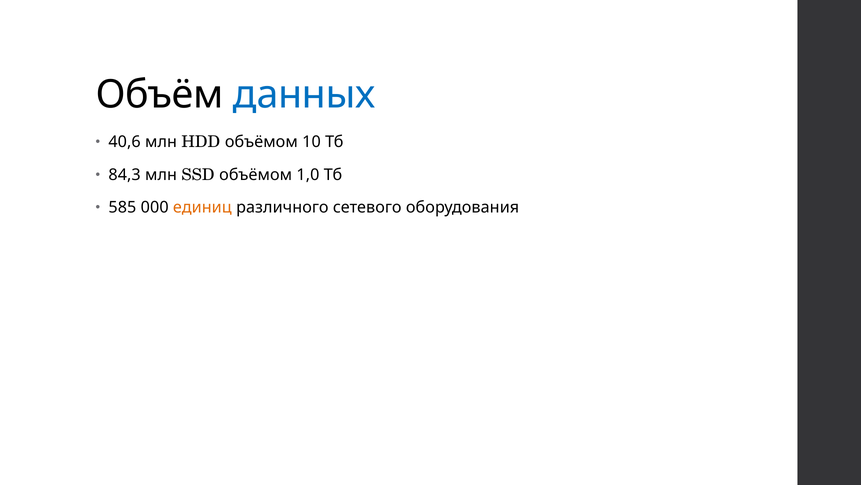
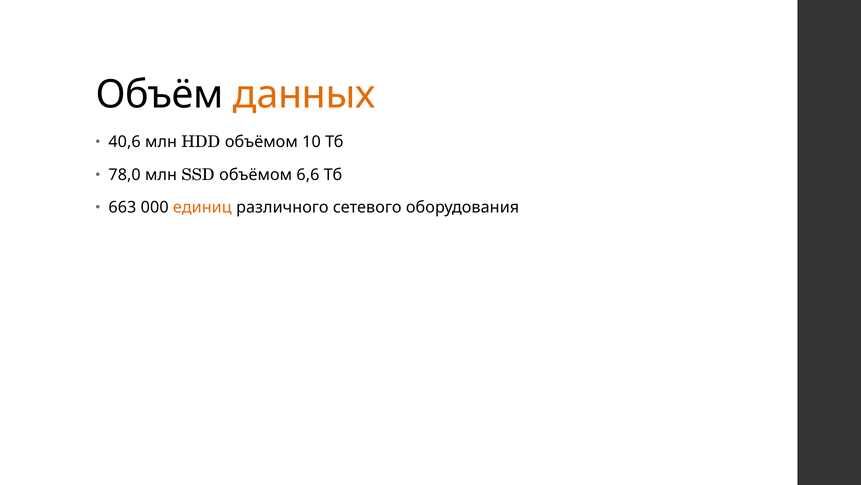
данных colour: blue -> orange
84,3: 84,3 -> 78,0
1,0: 1,0 -> 6,6
585: 585 -> 663
